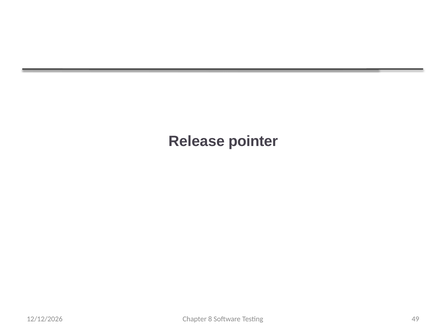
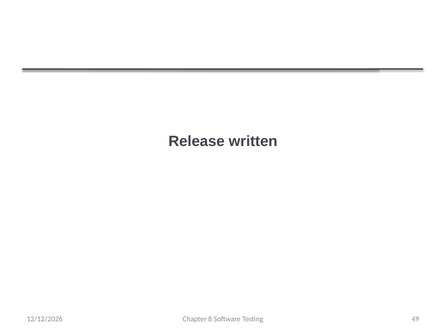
pointer: pointer -> written
